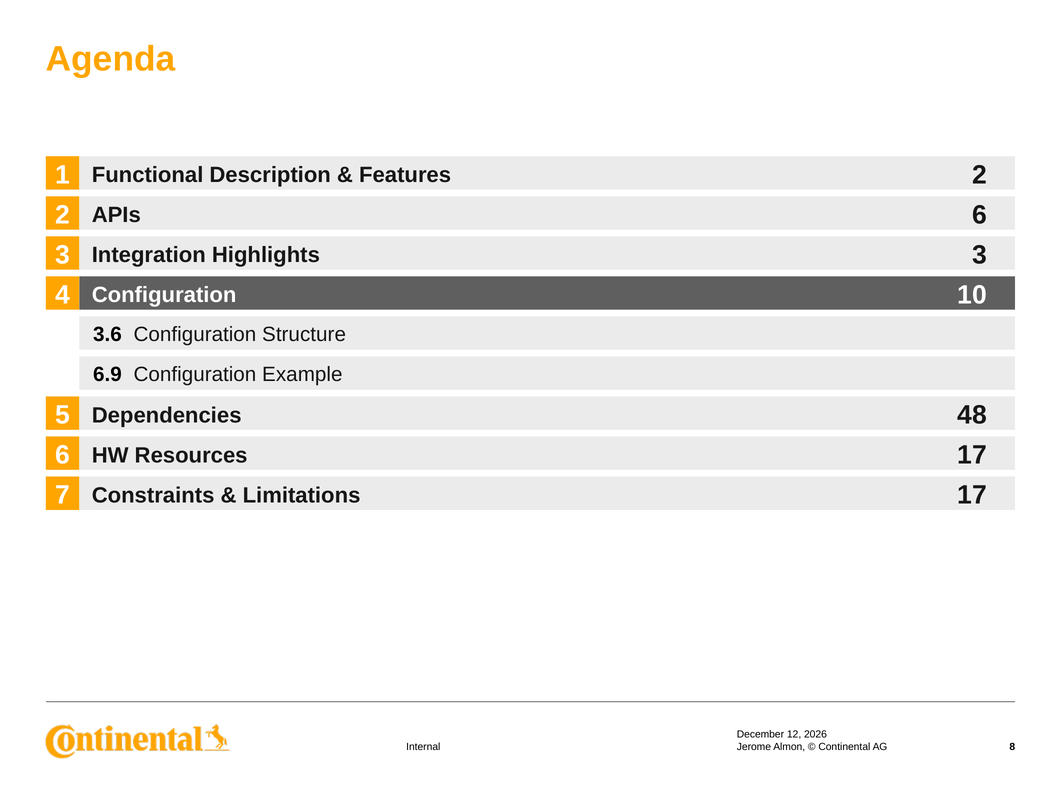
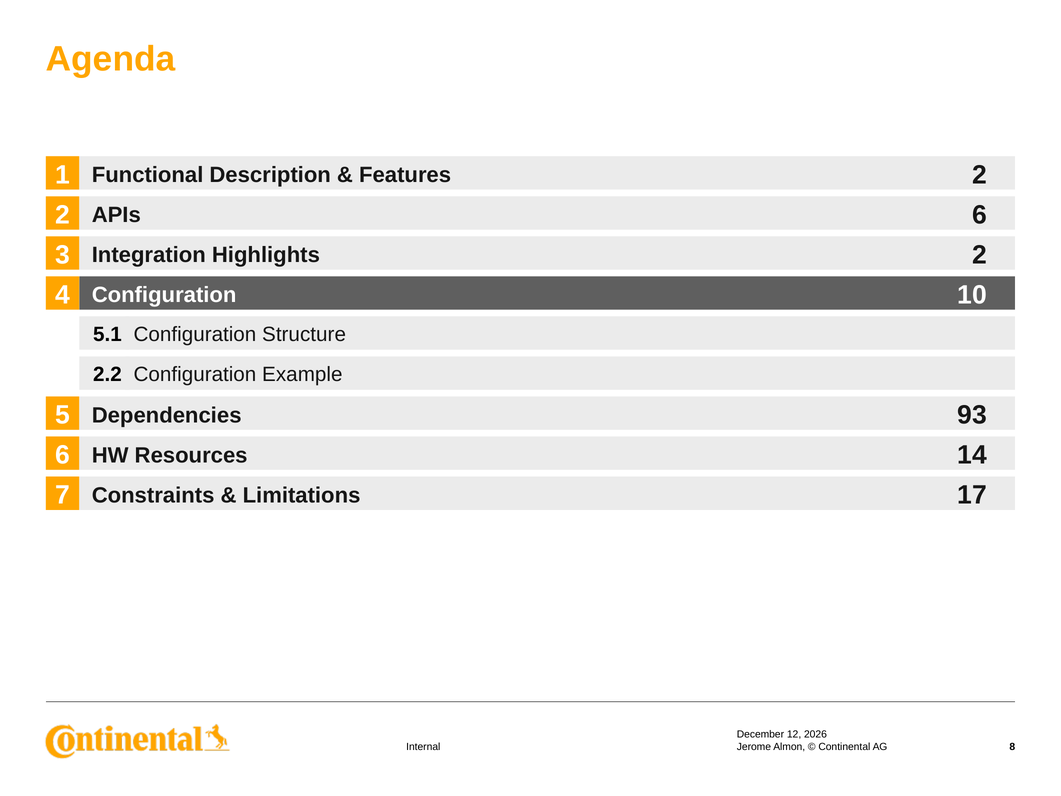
3 3: 3 -> 2
3.6: 3.6 -> 5.1
6.9: 6.9 -> 2.2
48: 48 -> 93
6 17: 17 -> 14
